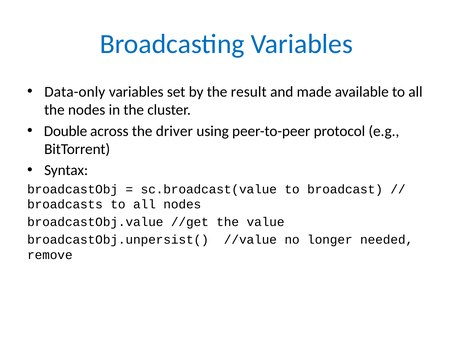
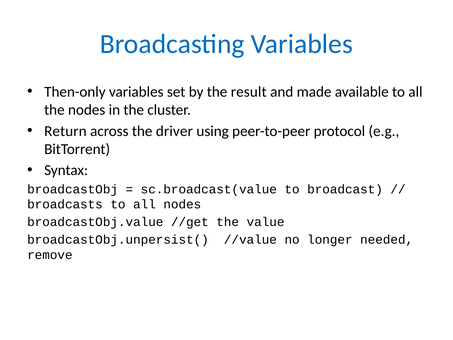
Data-only: Data-only -> Then-only
Double: Double -> Return
